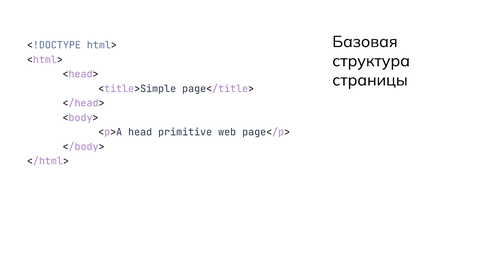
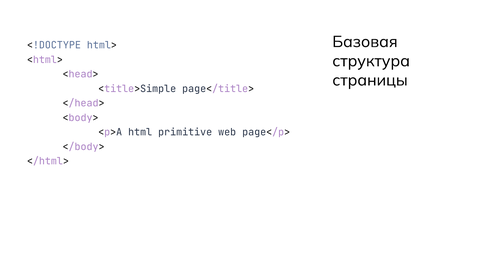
head: head -> html
